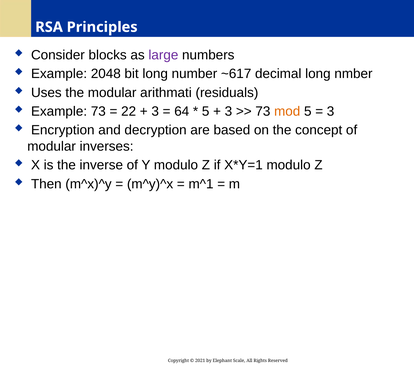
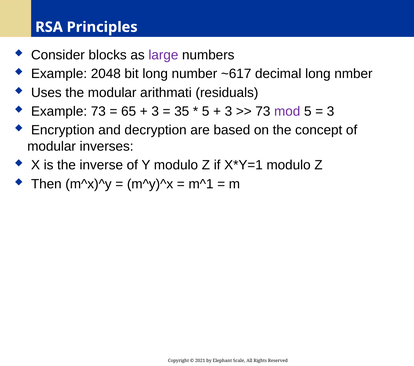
22: 22 -> 65
64: 64 -> 35
mod colour: orange -> purple
